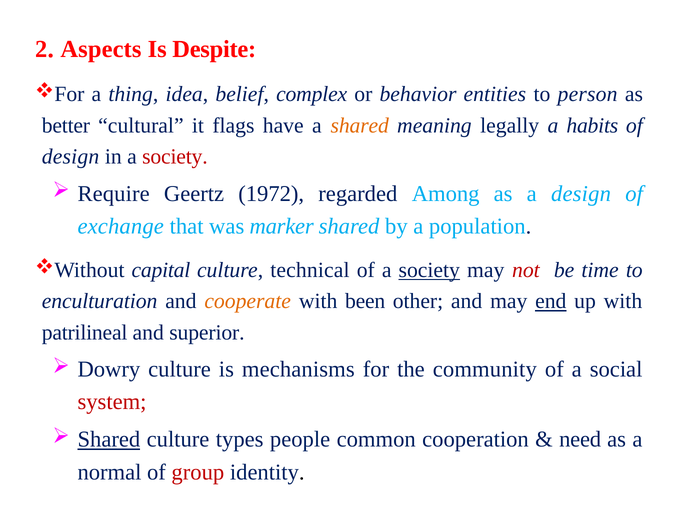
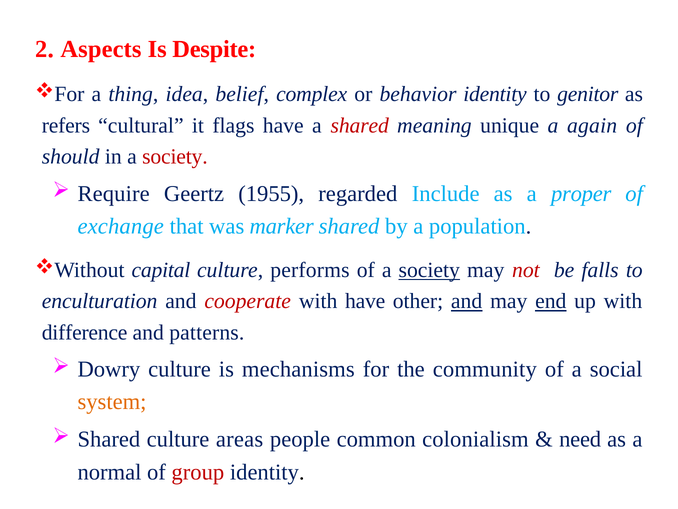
behavior entities: entities -> identity
person: person -> genitor
better: better -> refers
shared at (360, 125) colour: orange -> red
legally: legally -> unique
habits: habits -> again
design at (71, 156): design -> should
1972: 1972 -> 1955
Among: Among -> Include
a design: design -> proper
technical: technical -> performs
time: time -> falls
cooperate colour: orange -> red
with been: been -> have
and at (467, 301) underline: none -> present
patrilineal: patrilineal -> difference
superior: superior -> patterns
system colour: red -> orange
Shared at (109, 439) underline: present -> none
types: types -> areas
cooperation: cooperation -> colonialism
